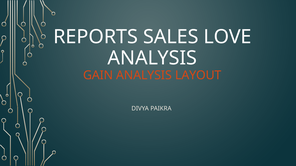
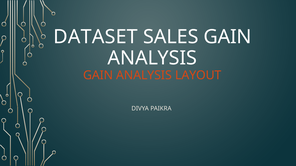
REPORTS: REPORTS -> DATASET
SALES LOVE: LOVE -> GAIN
